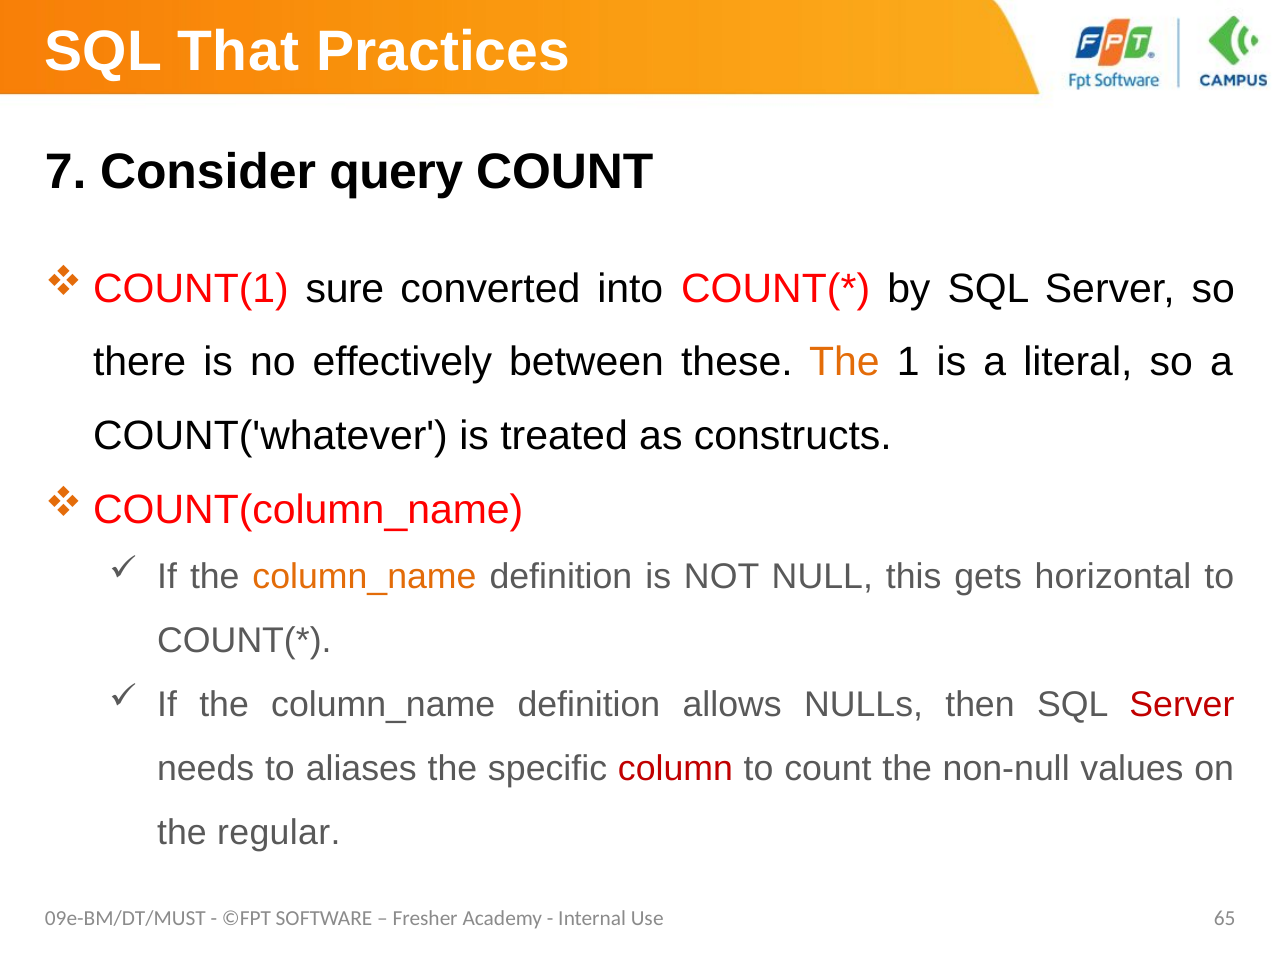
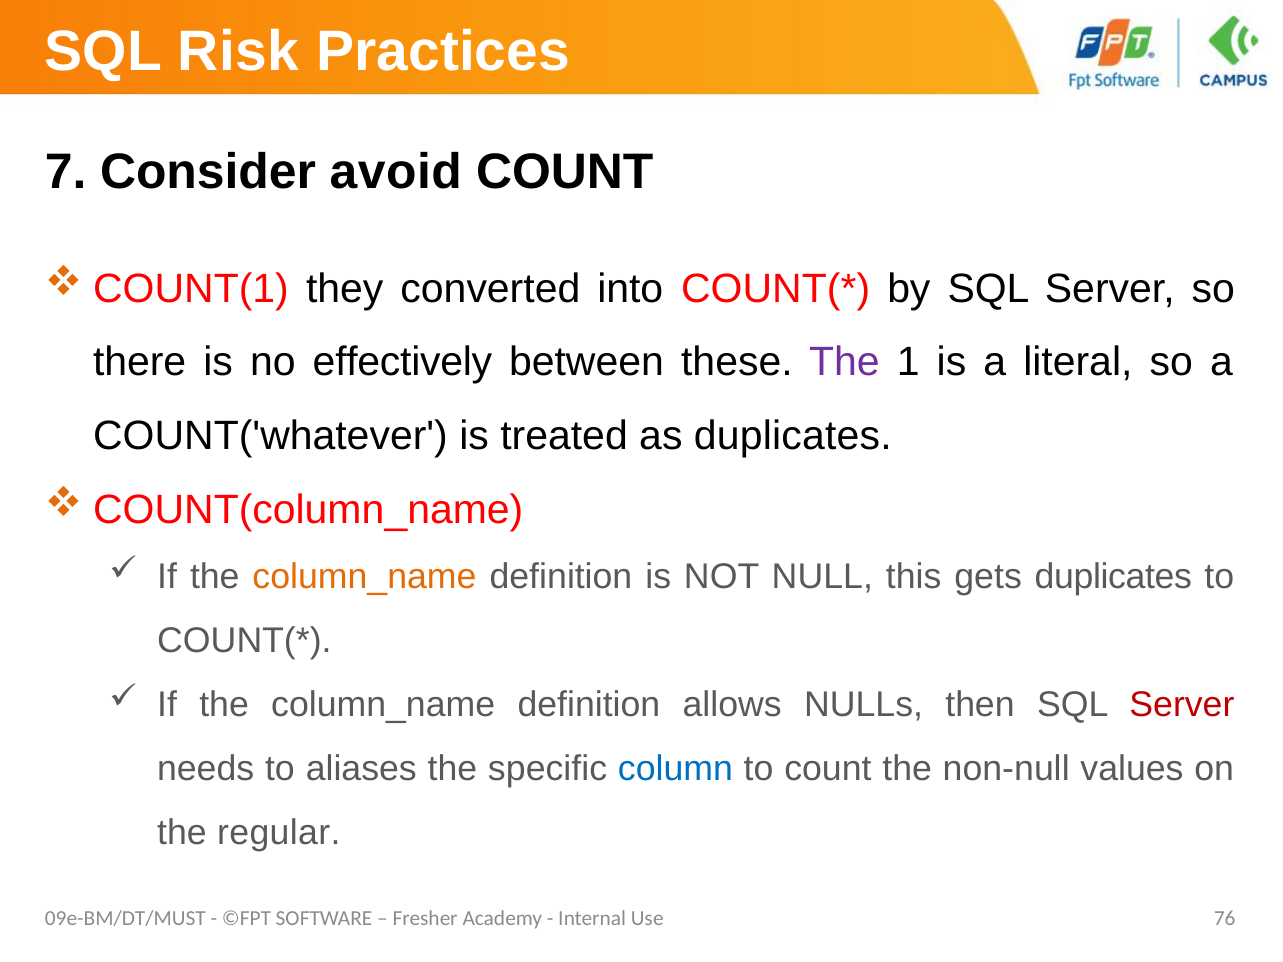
That: That -> Risk
query: query -> avoid
sure: sure -> they
The at (844, 362) colour: orange -> purple
as constructs: constructs -> duplicates
gets horizontal: horizontal -> duplicates
column colour: red -> blue
65: 65 -> 76
